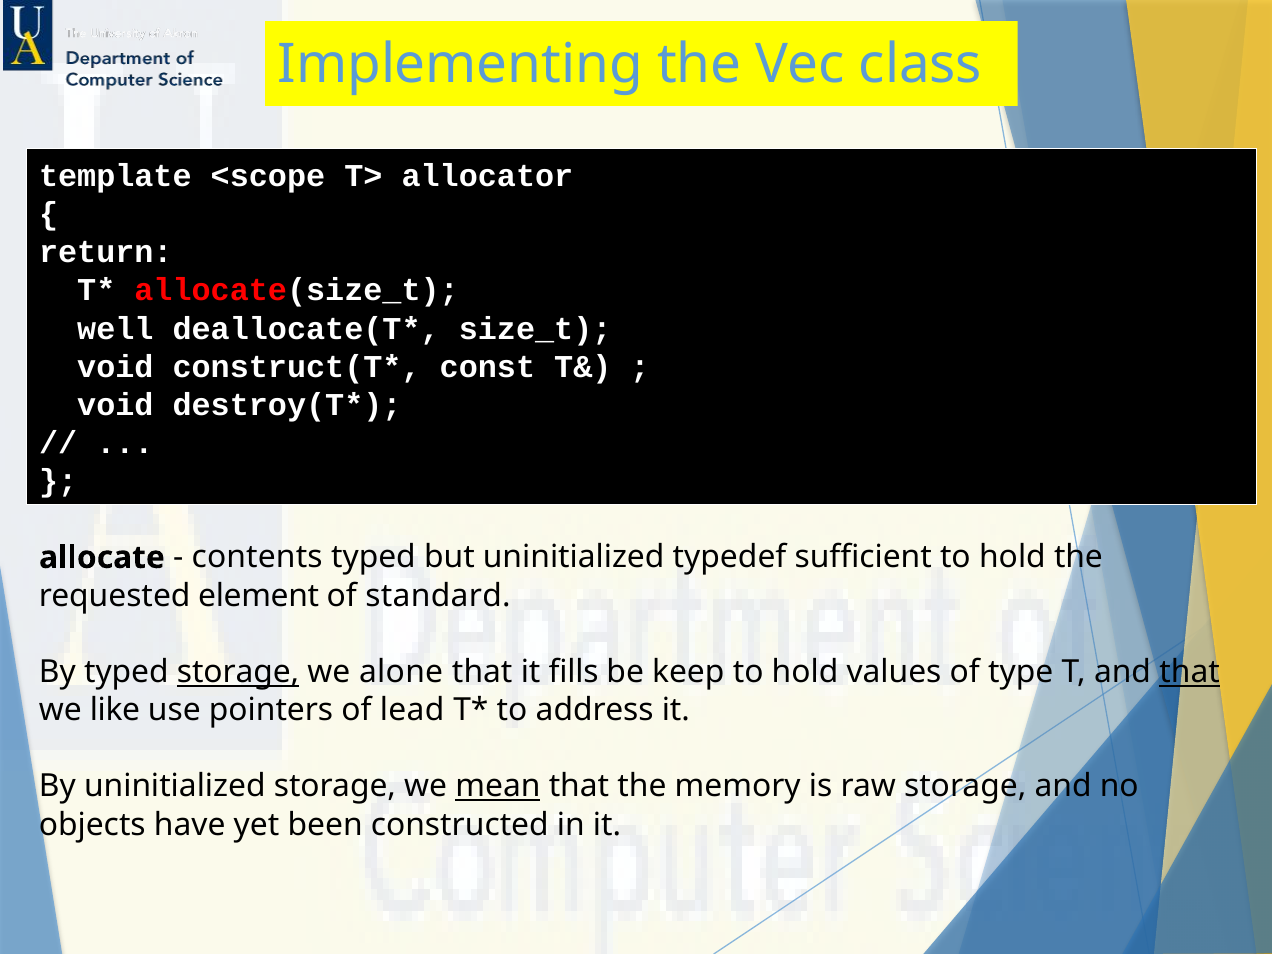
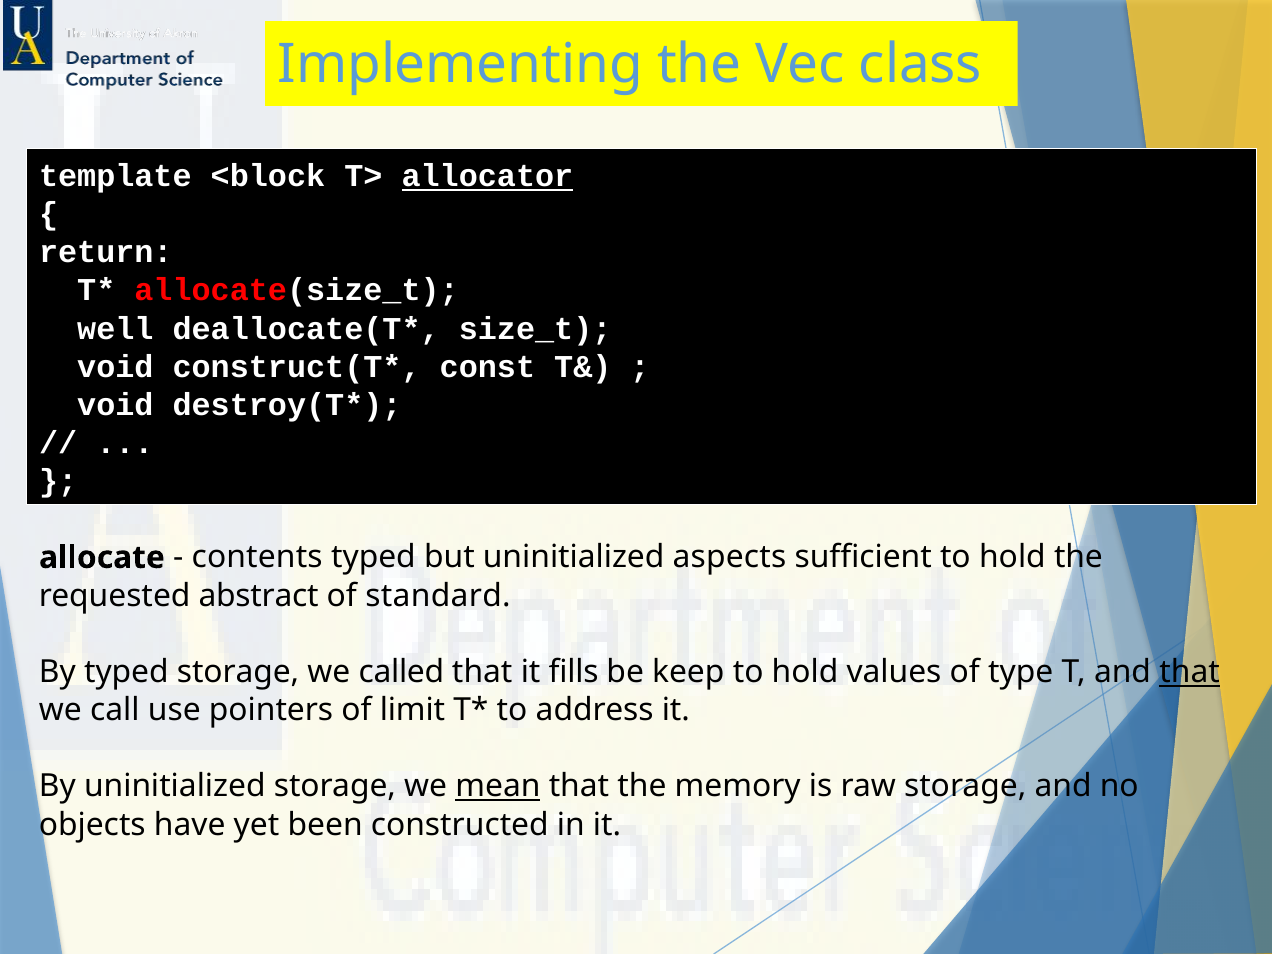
<scope: <scope -> <block
allocator underline: none -> present
typedef: typedef -> aspects
element: element -> abstract
storage at (238, 672) underline: present -> none
alone: alone -> called
like: like -> call
lead: lead -> limit
